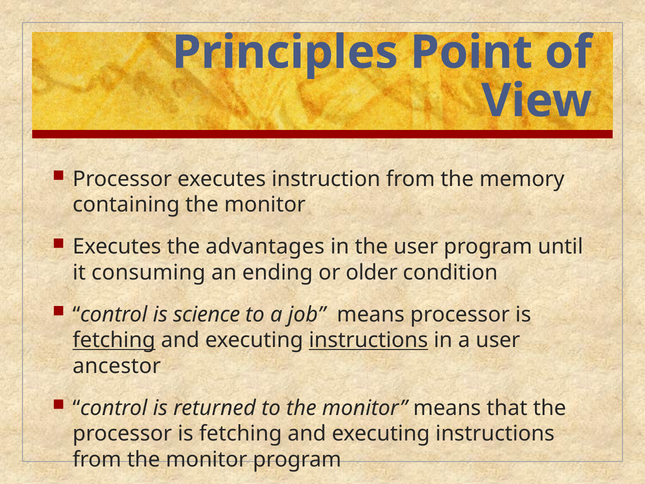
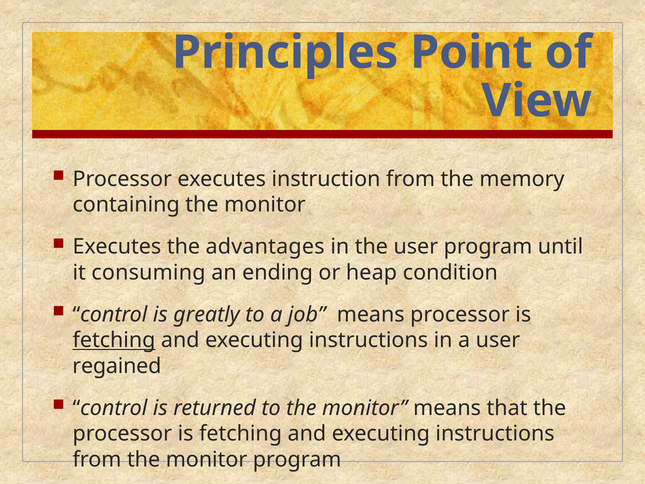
older: older -> heap
science: science -> greatly
instructions at (368, 340) underline: present -> none
ancestor: ancestor -> regained
